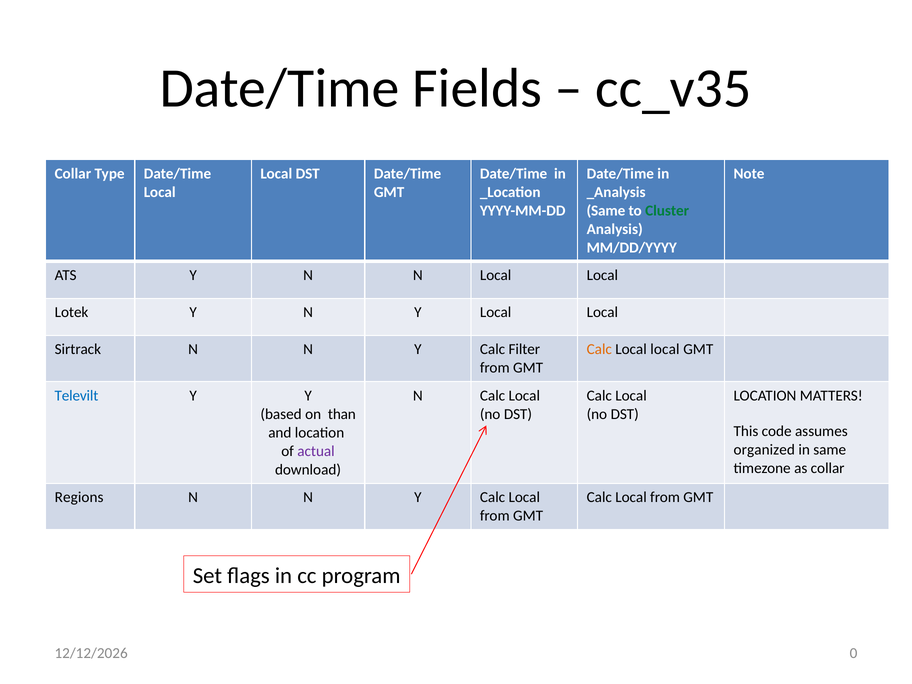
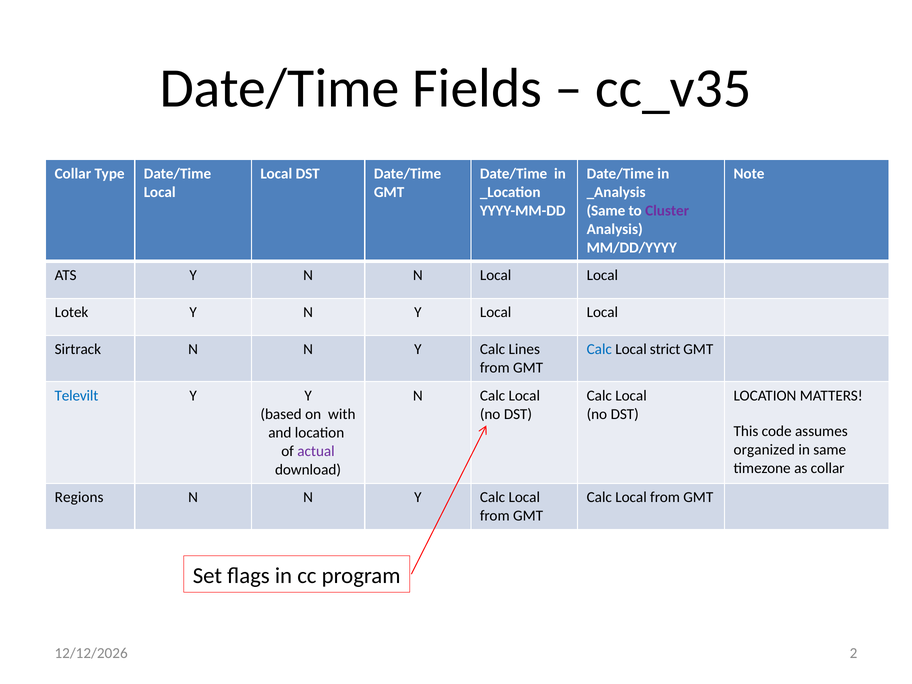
Cluster colour: green -> purple
Filter: Filter -> Lines
Calc at (599, 349) colour: orange -> blue
local at (665, 349): local -> strict
than: than -> with
0: 0 -> 2
